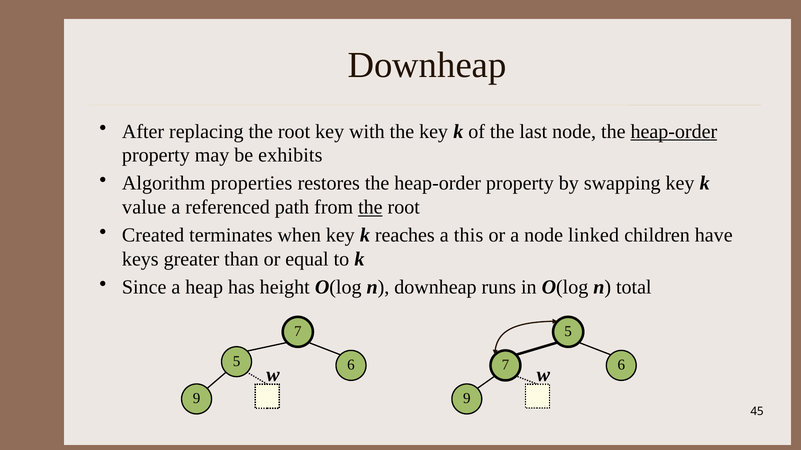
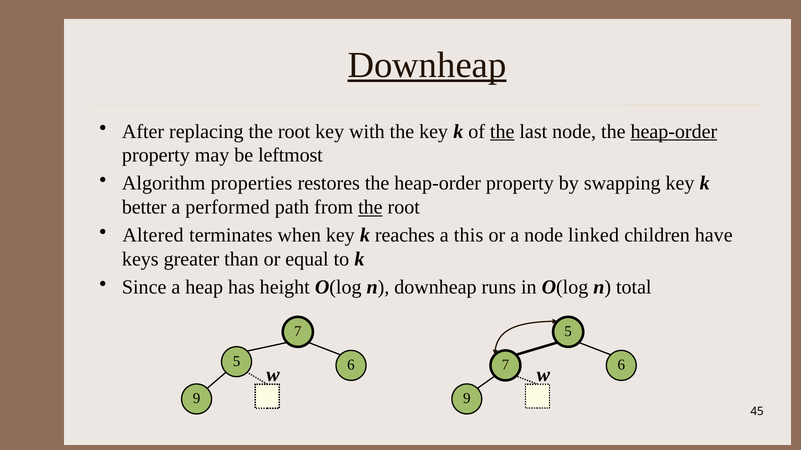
Downheap at (427, 65) underline: none -> present
the at (502, 132) underline: none -> present
exhibits: exhibits -> leftmost
value: value -> better
referenced: referenced -> performed
Created: Created -> Altered
